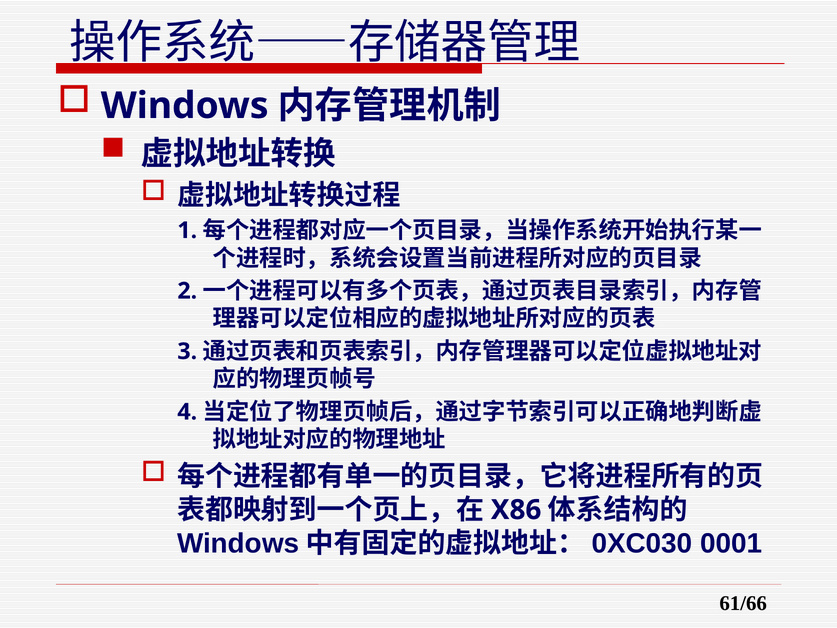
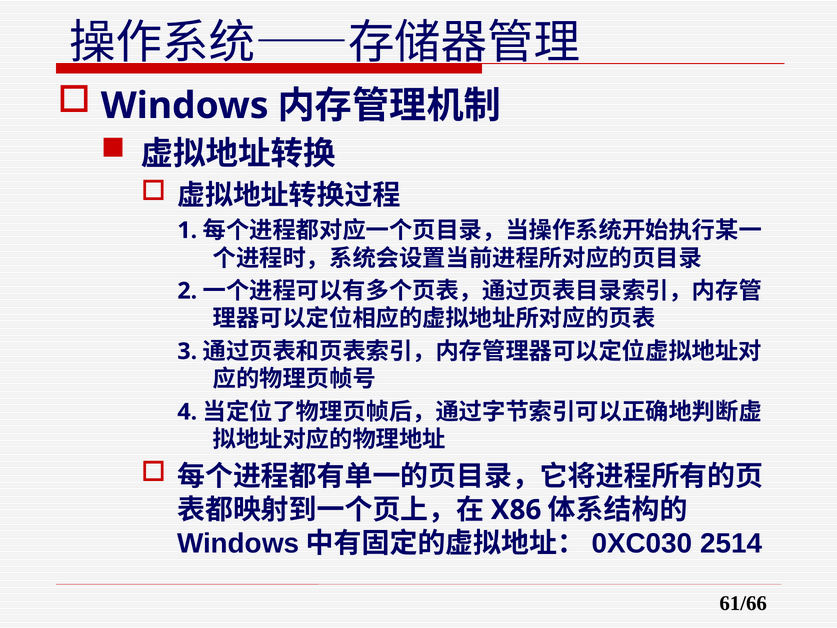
0001: 0001 -> 2514
